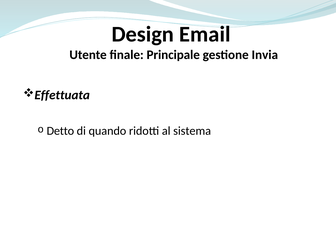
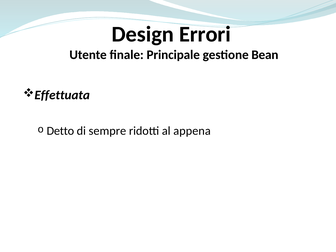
Email: Email -> Errori
Invia: Invia -> Bean
quando: quando -> sempre
sistema: sistema -> appena
